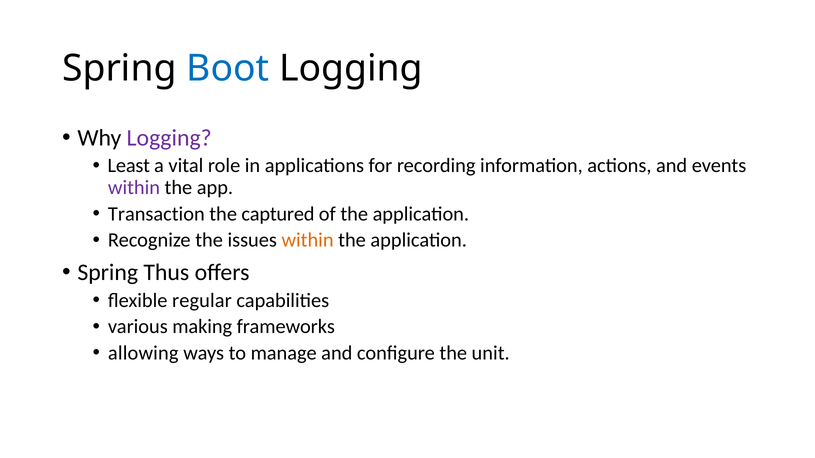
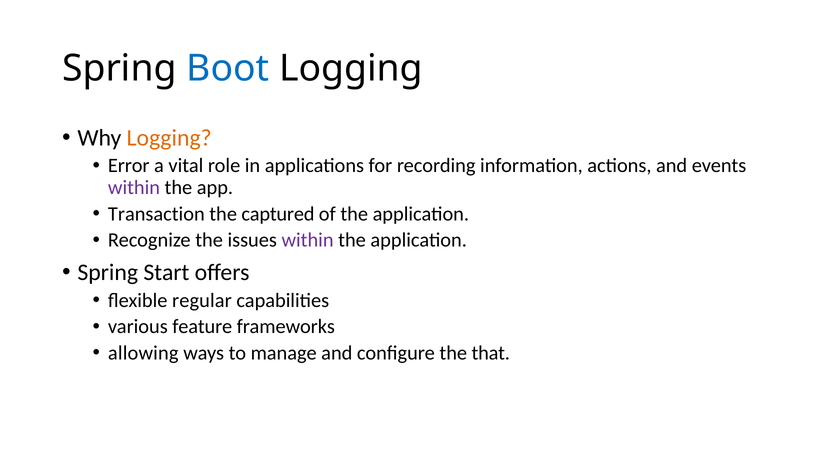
Logging at (169, 138) colour: purple -> orange
Least: Least -> Error
within at (308, 240) colour: orange -> purple
Thus: Thus -> Start
making: making -> feature
unit: unit -> that
